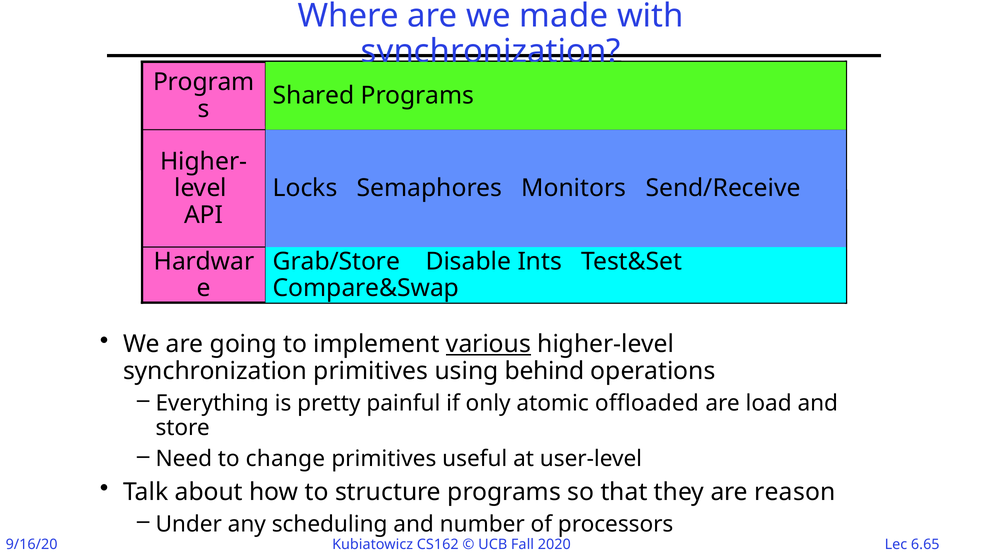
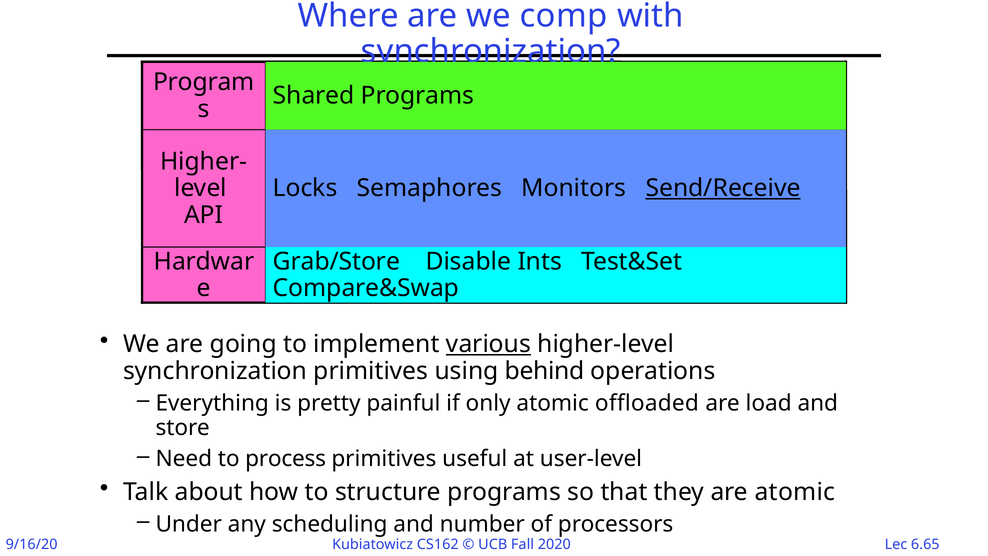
made: made -> comp
Send/Receive underline: none -> present
change: change -> process
are reason: reason -> atomic
